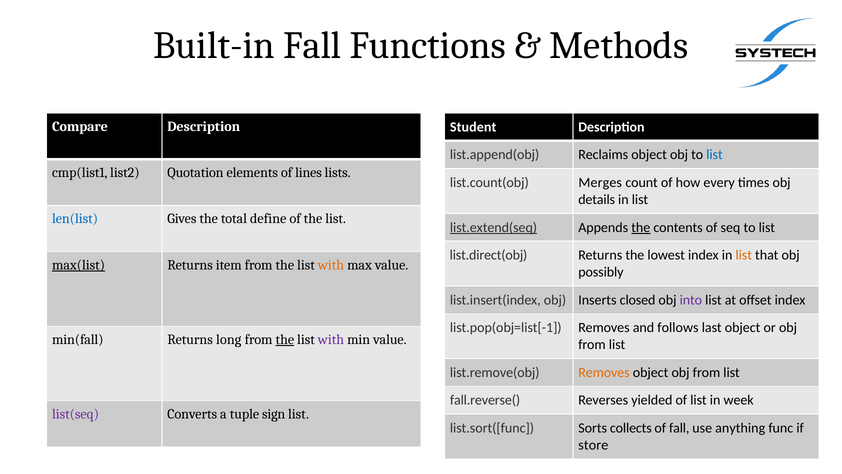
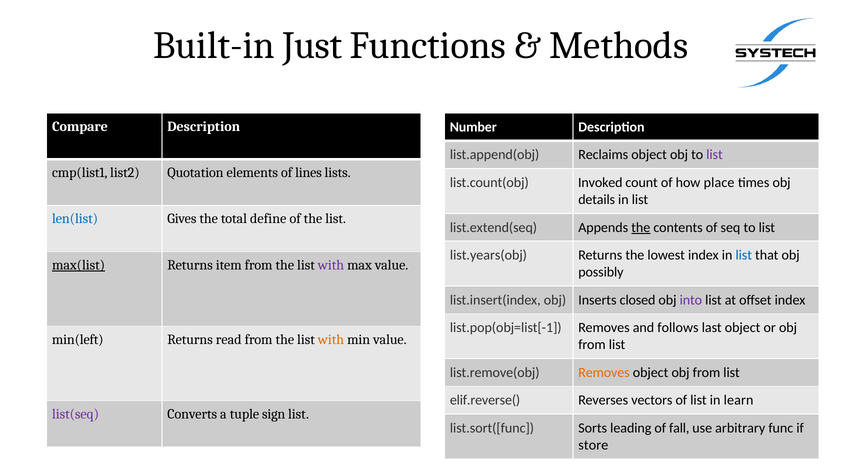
Built-in Fall: Fall -> Just
Student: Student -> Number
list at (714, 155) colour: blue -> purple
Merges: Merges -> Invoked
every: every -> place
list.extend(seq underline: present -> none
list.direct(obj: list.direct(obj -> list.years(obj
list at (744, 255) colour: orange -> blue
with at (331, 265) colour: orange -> purple
min(fall: min(fall -> min(left
long: long -> read
the at (285, 339) underline: present -> none
with at (331, 339) colour: purple -> orange
fall.reverse(: fall.reverse( -> elif.reverse(
yielded: yielded -> vectors
week: week -> learn
collects: collects -> leading
anything: anything -> arbitrary
